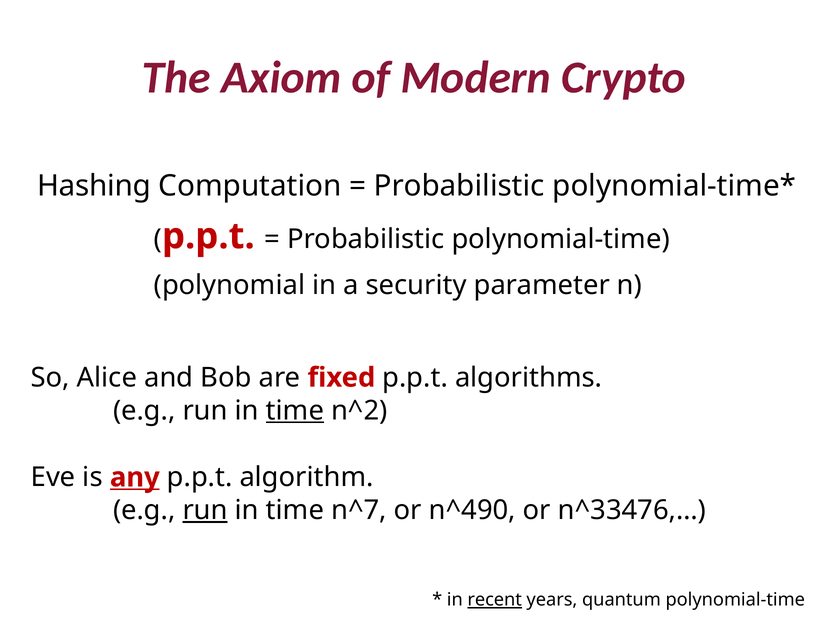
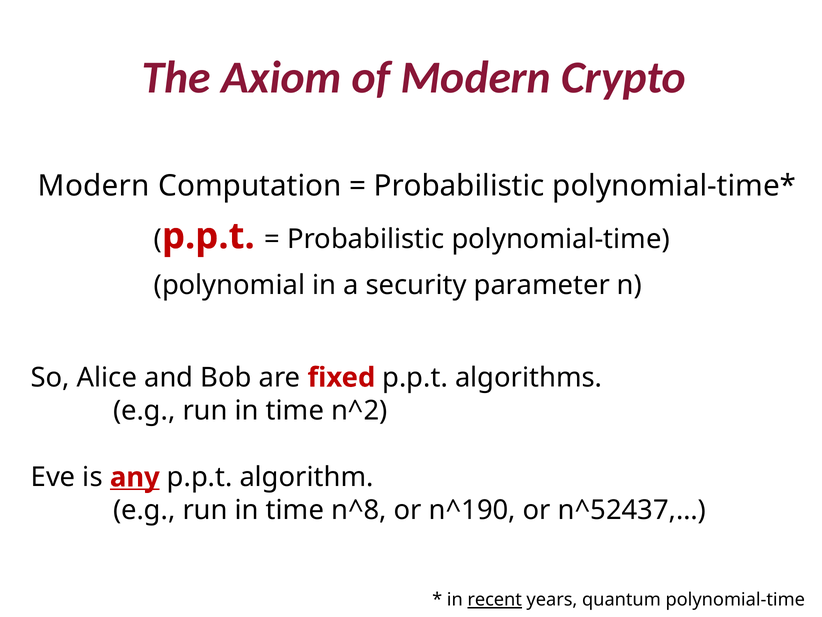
Hashing at (94, 186): Hashing -> Modern
time at (295, 410) underline: present -> none
run at (205, 510) underline: present -> none
n^7: n^7 -> n^8
n^490: n^490 -> n^190
n^33476,…: n^33476,… -> n^52437,…
